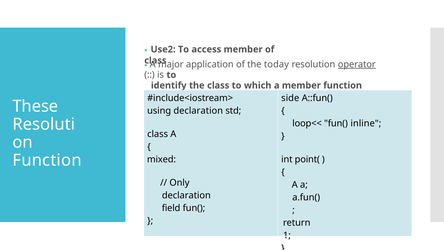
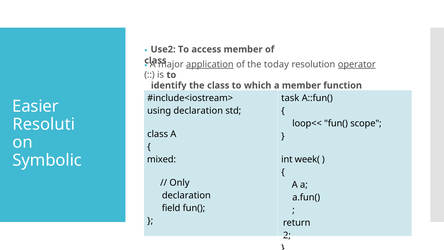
application underline: none -> present
side: side -> task
These: These -> Easier
inline: inline -> scope
Function at (47, 160): Function -> Symbolic
point(: point( -> week(
1: 1 -> 2
